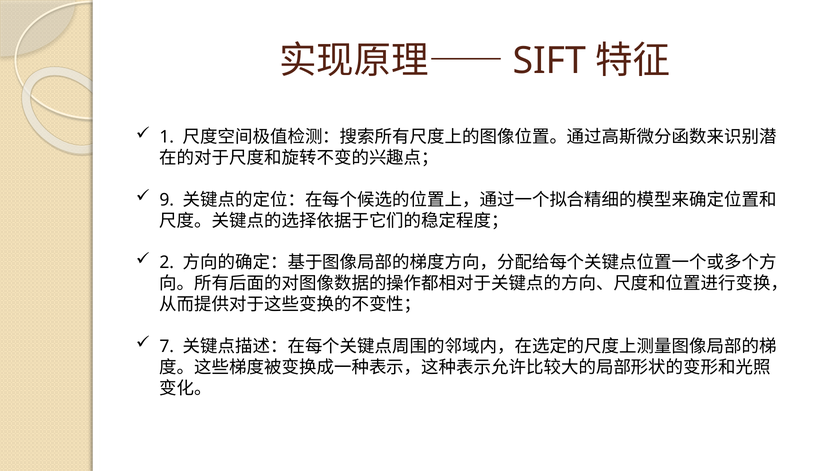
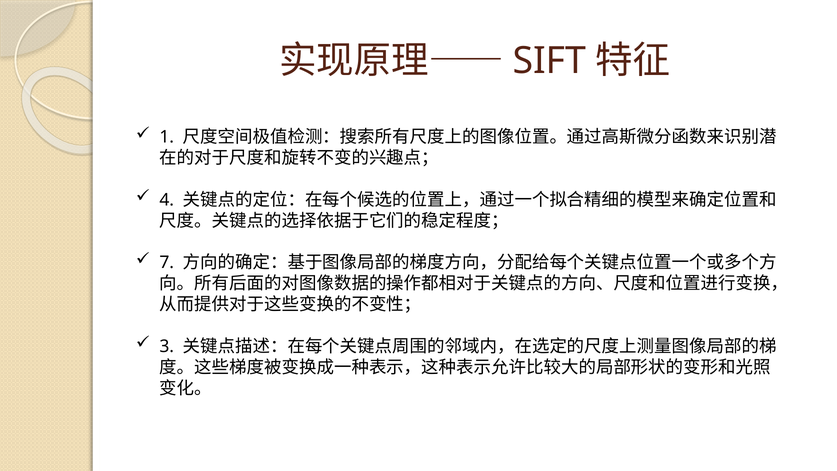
9: 9 -> 4
2: 2 -> 7
7: 7 -> 3
